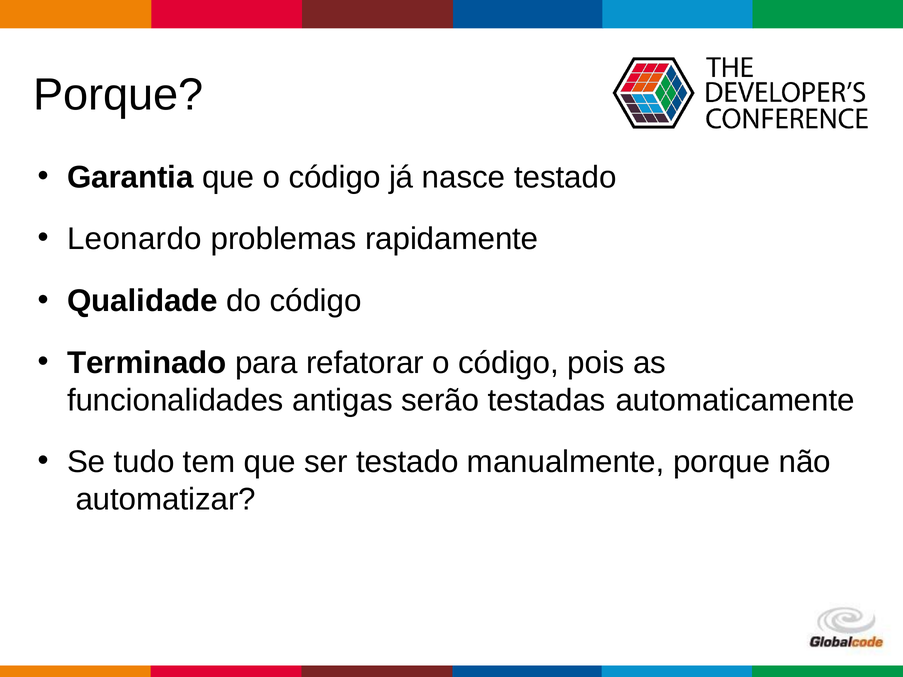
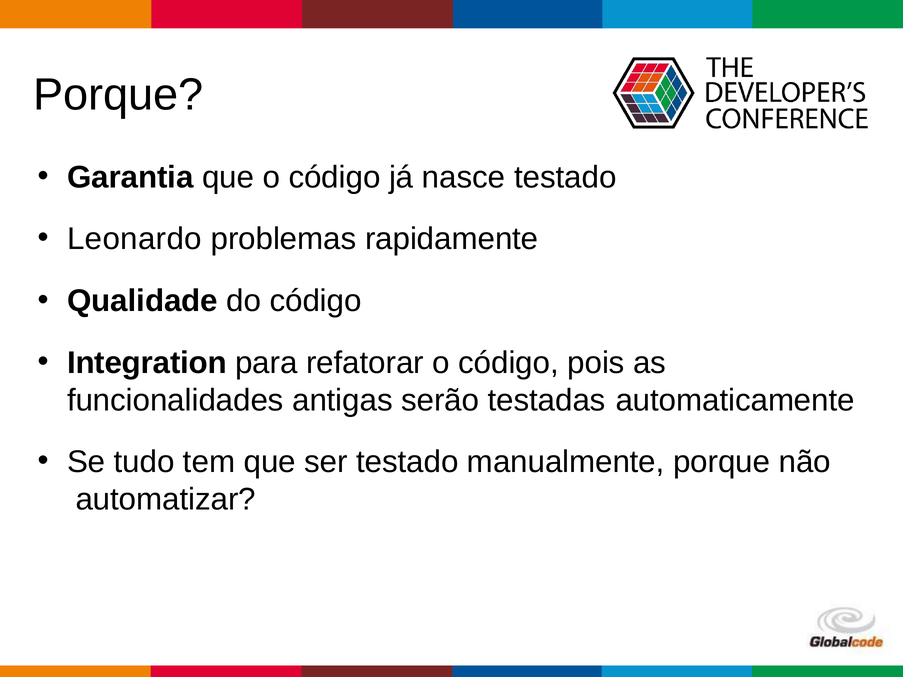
Terminado: Terminado -> Integration
